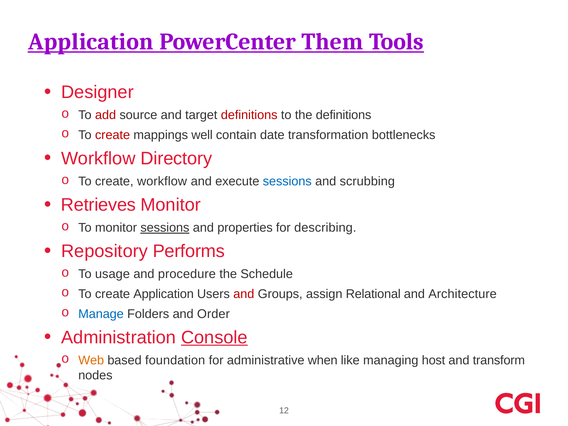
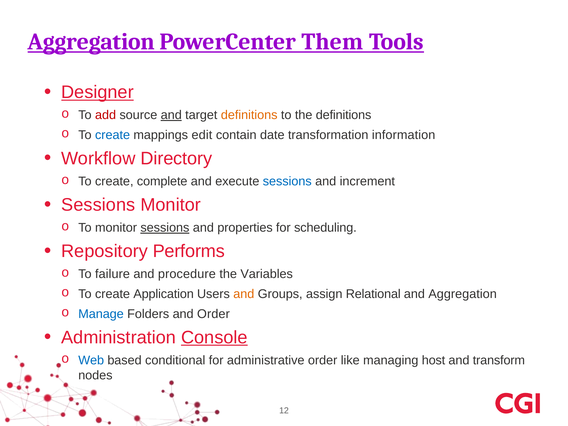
Application at (91, 42): Application -> Aggregation
Designer underline: none -> present
and at (171, 115) underline: none -> present
definitions at (249, 115) colour: red -> orange
create at (113, 135) colour: red -> blue
well: well -> edit
bottlenecks: bottlenecks -> information
create workflow: workflow -> complete
scrubbing: scrubbing -> increment
Retrieves at (98, 205): Retrieves -> Sessions
describing: describing -> scheduling
usage: usage -> failure
Schedule: Schedule -> Variables
and at (244, 294) colour: red -> orange
and Architecture: Architecture -> Aggregation
Web colour: orange -> blue
foundation: foundation -> conditional
administrative when: when -> order
